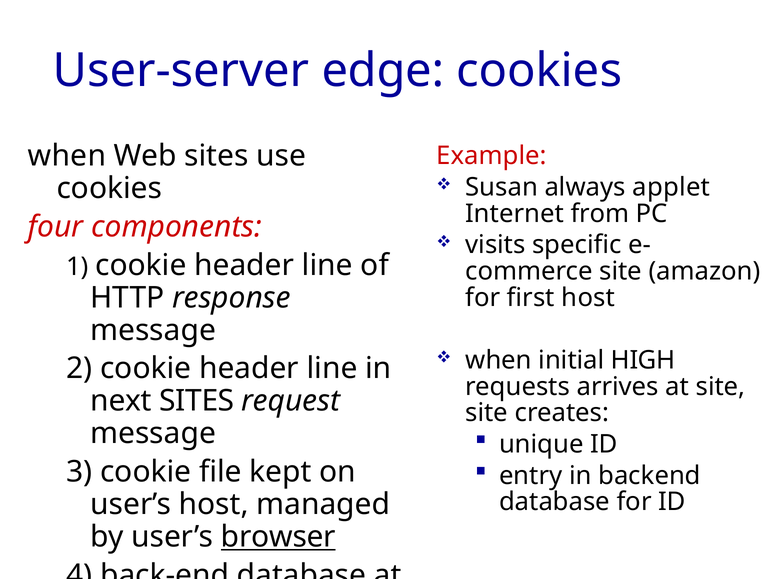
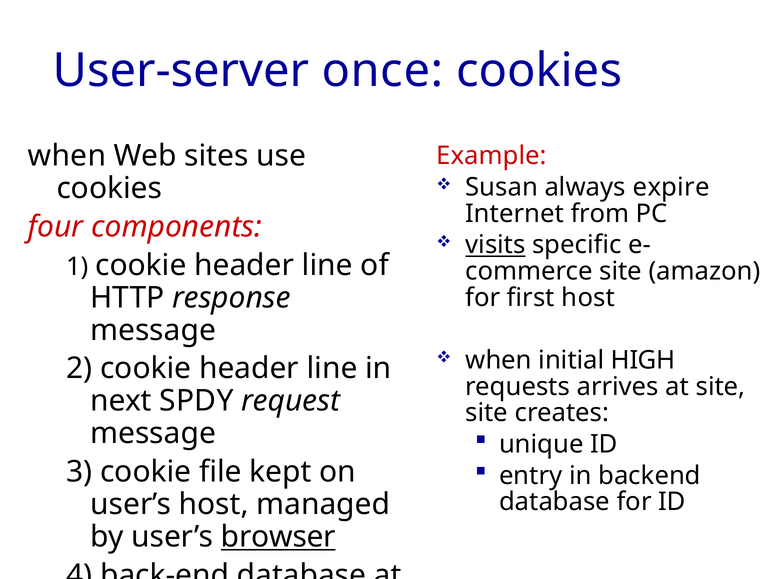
edge: edge -> once
applet: applet -> expire
visits underline: none -> present
next SITES: SITES -> SPDY
